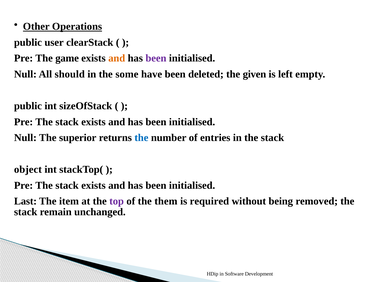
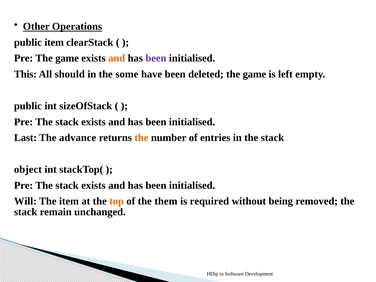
public user: user -> item
Null at (25, 74): Null -> This
deleted the given: given -> game
Null at (25, 138): Null -> Last
superior: superior -> advance
the at (141, 138) colour: blue -> orange
Last: Last -> Will
top colour: purple -> orange
